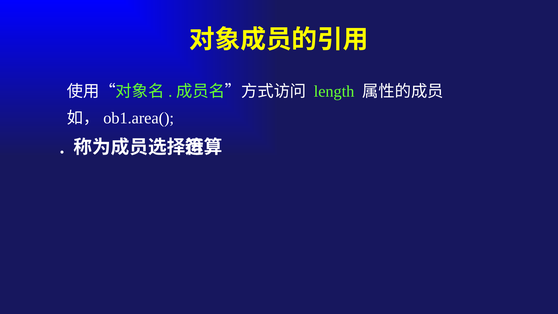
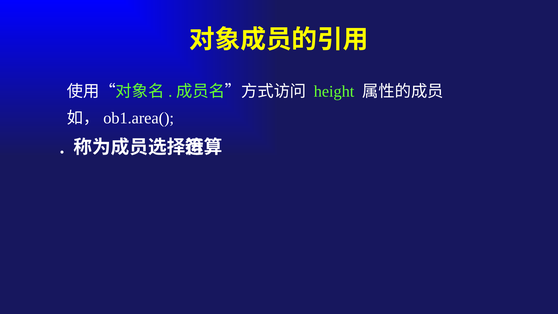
length: length -> height
